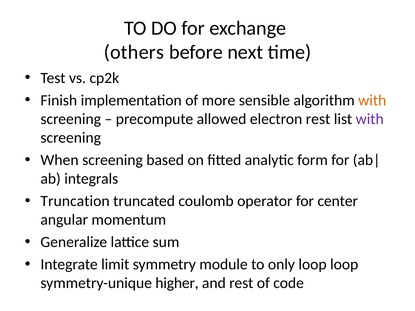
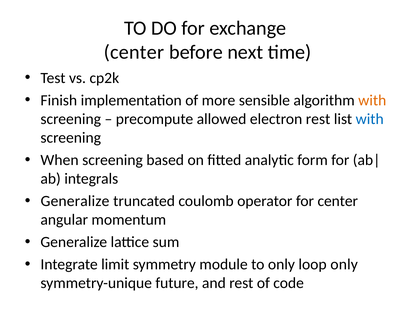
others at (134, 52): others -> center
with at (370, 119) colour: purple -> blue
Truncation at (75, 201): Truncation -> Generalize
loop loop: loop -> only
higher: higher -> future
